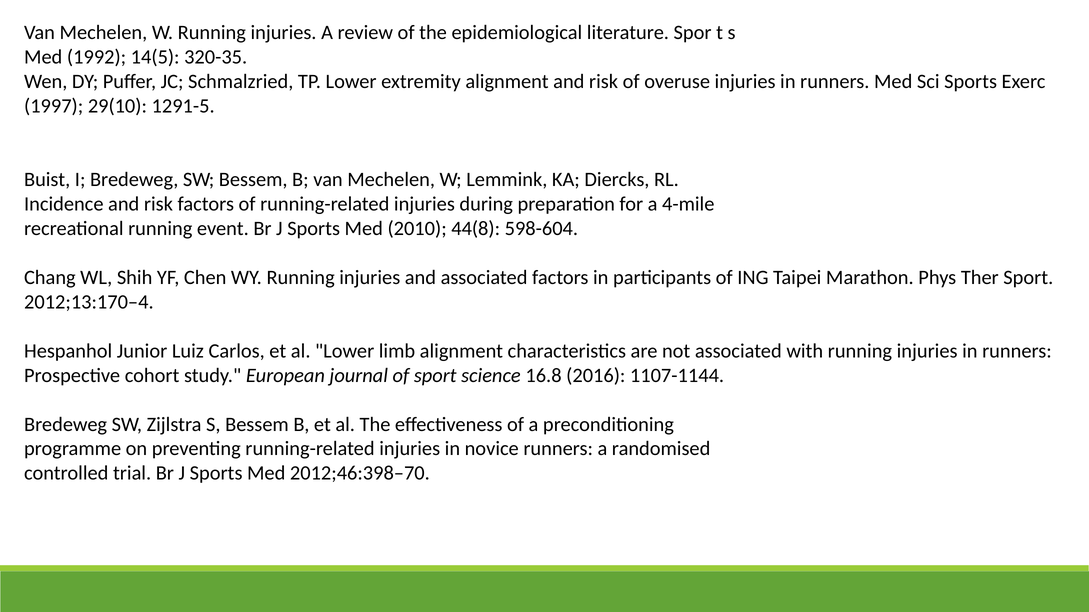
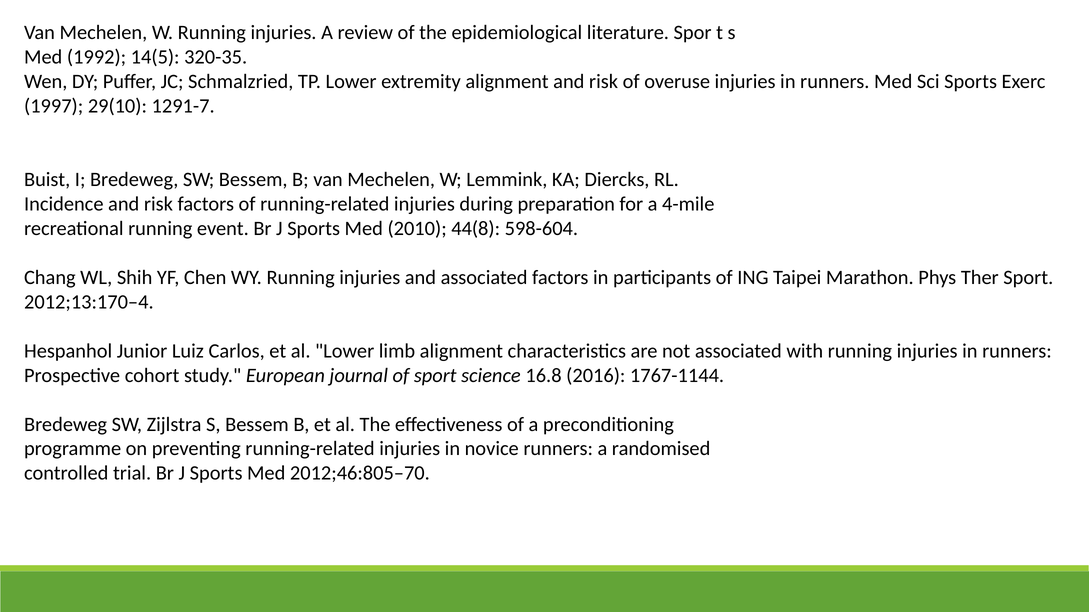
1291-5: 1291-5 -> 1291-7
1107-1144: 1107-1144 -> 1767-1144
2012;46:398–70: 2012;46:398–70 -> 2012;46:805–70
